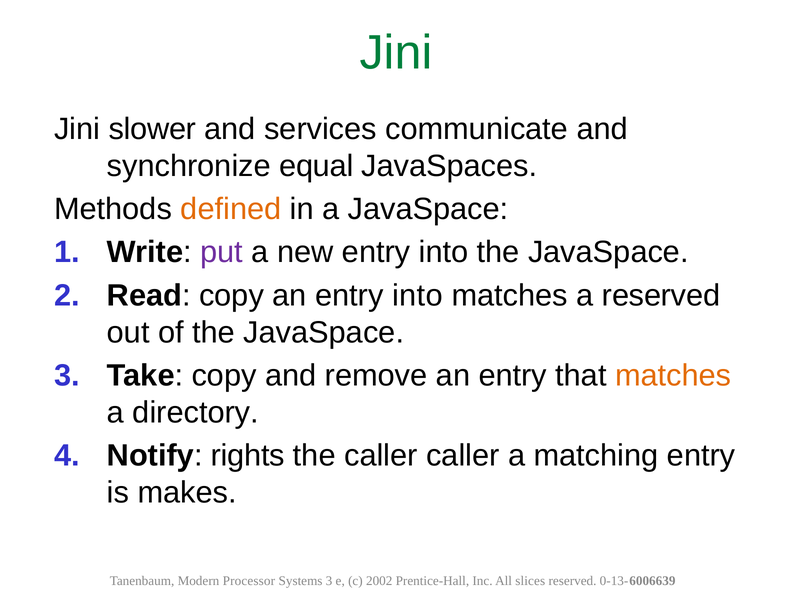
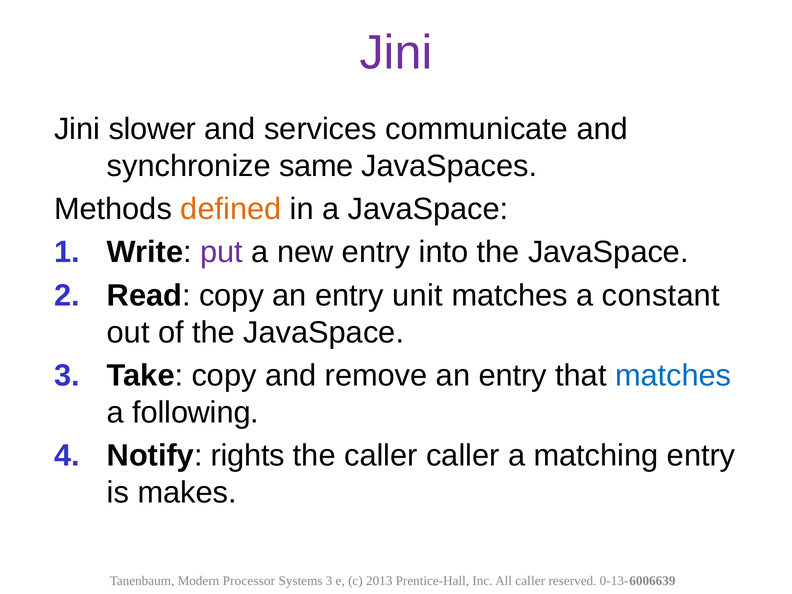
Jini at (396, 53) colour: green -> purple
equal: equal -> same
an entry into: into -> unit
a reserved: reserved -> constant
matches at (673, 376) colour: orange -> blue
directory: directory -> following
2002: 2002 -> 2013
All slices: slices -> caller
